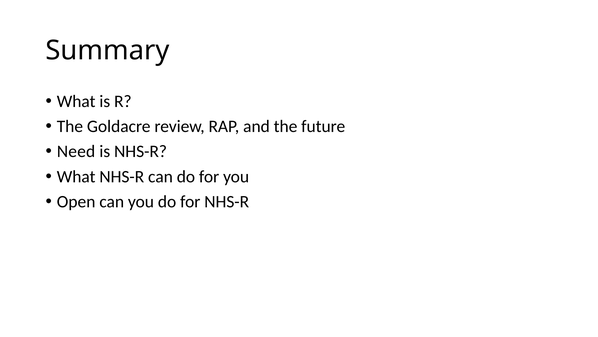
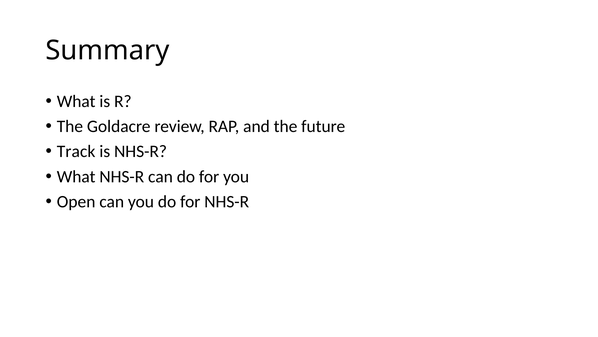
Need: Need -> Track
